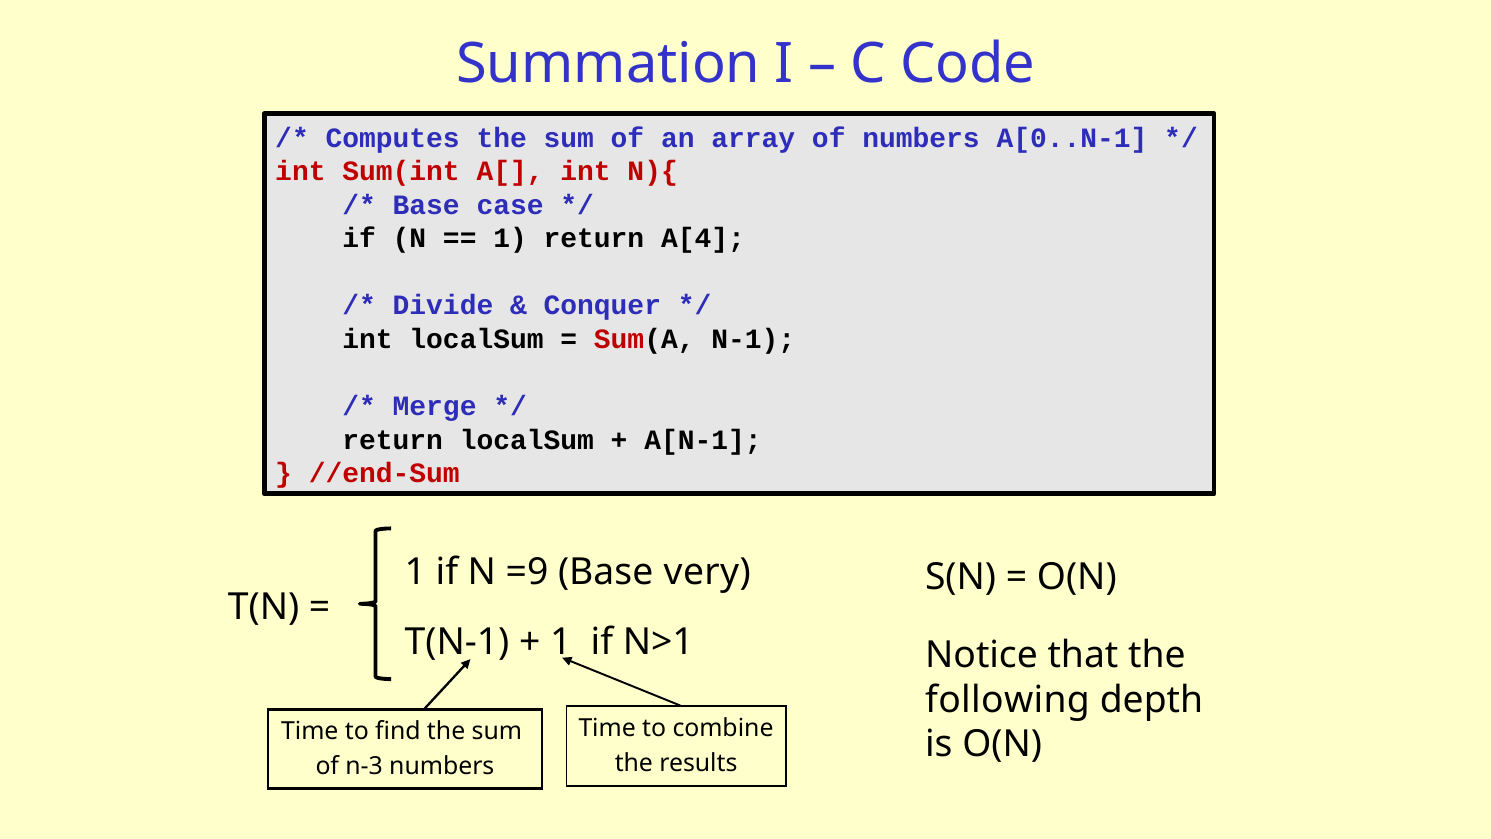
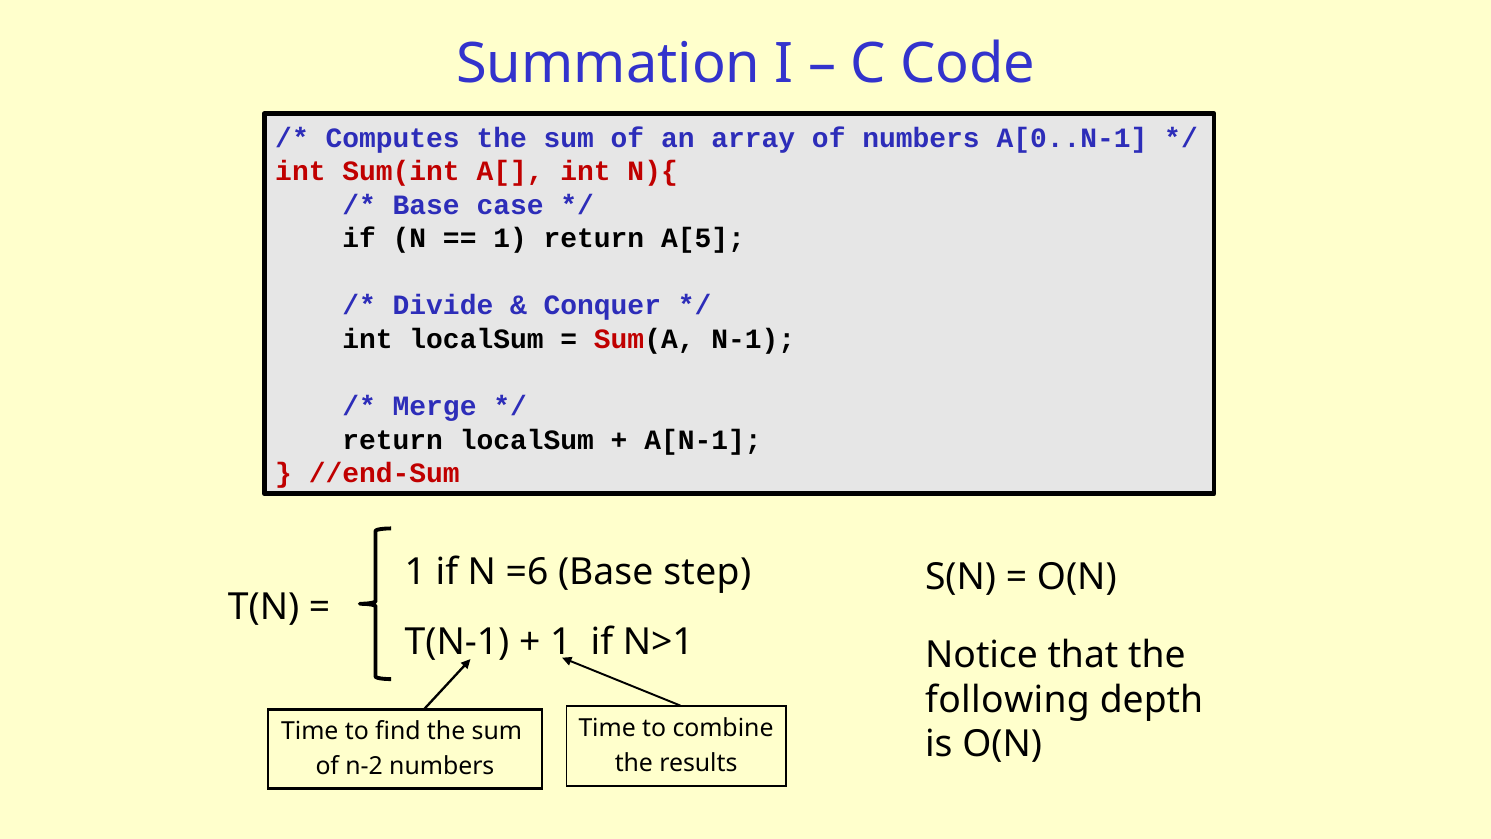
A[4: A[4 -> A[5
=9: =9 -> =6
very: very -> step
n-3: n-3 -> n-2
